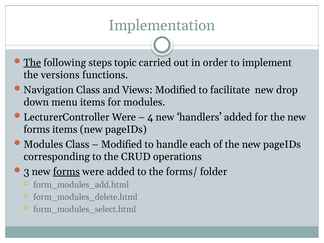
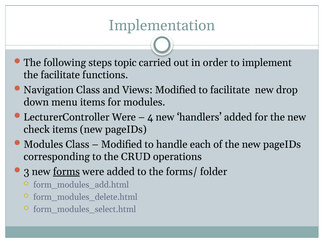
The at (32, 63) underline: present -> none
the versions: versions -> facilitate
forms at (37, 130): forms -> check
